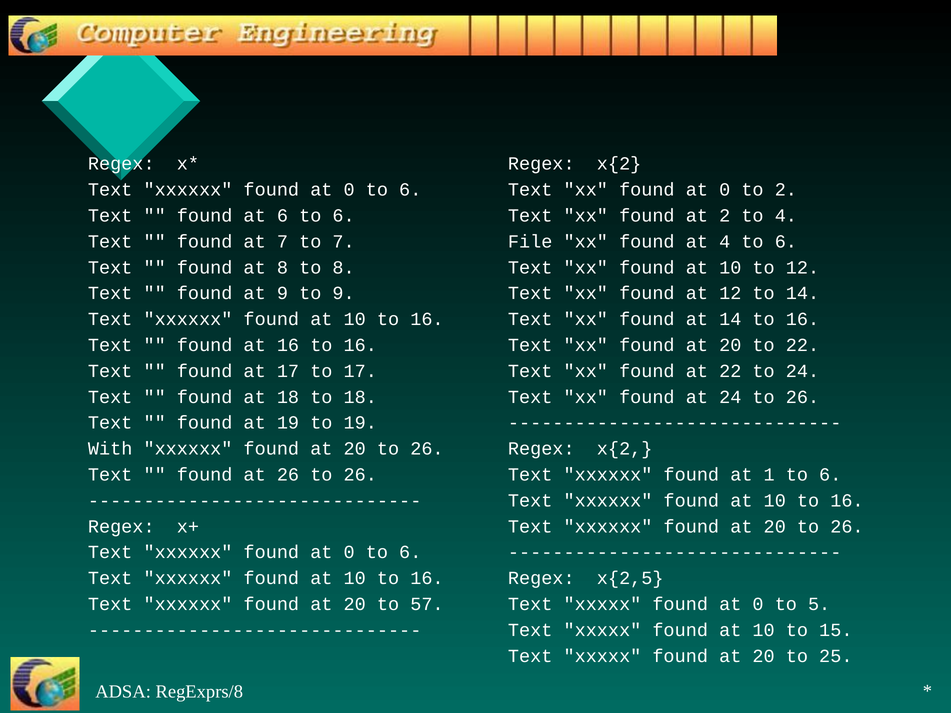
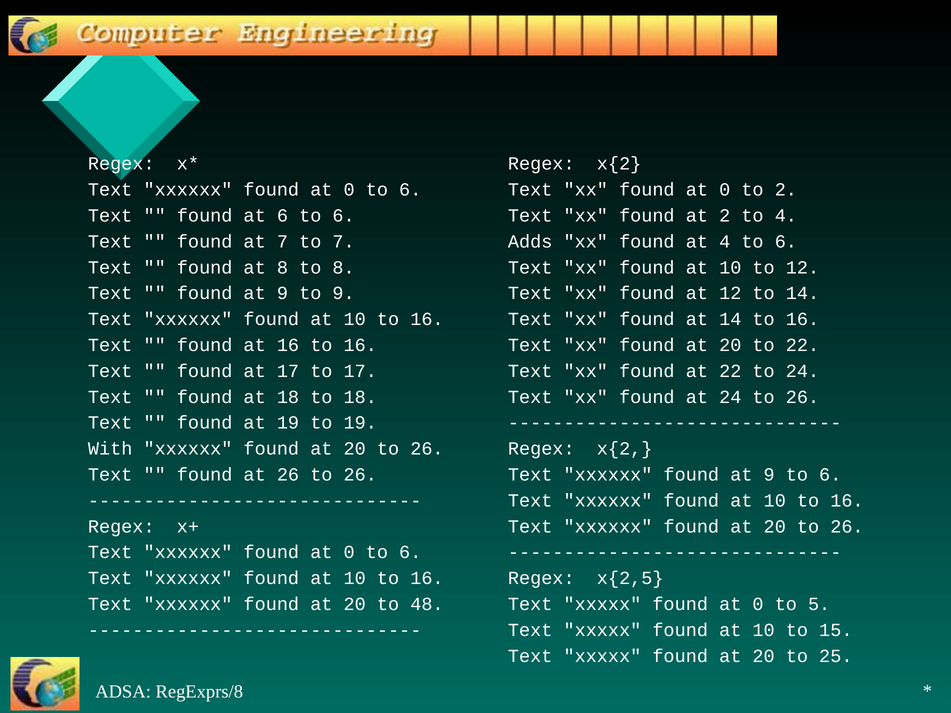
File: File -> Adds
xxxxxx found at 1: 1 -> 9
57: 57 -> 48
